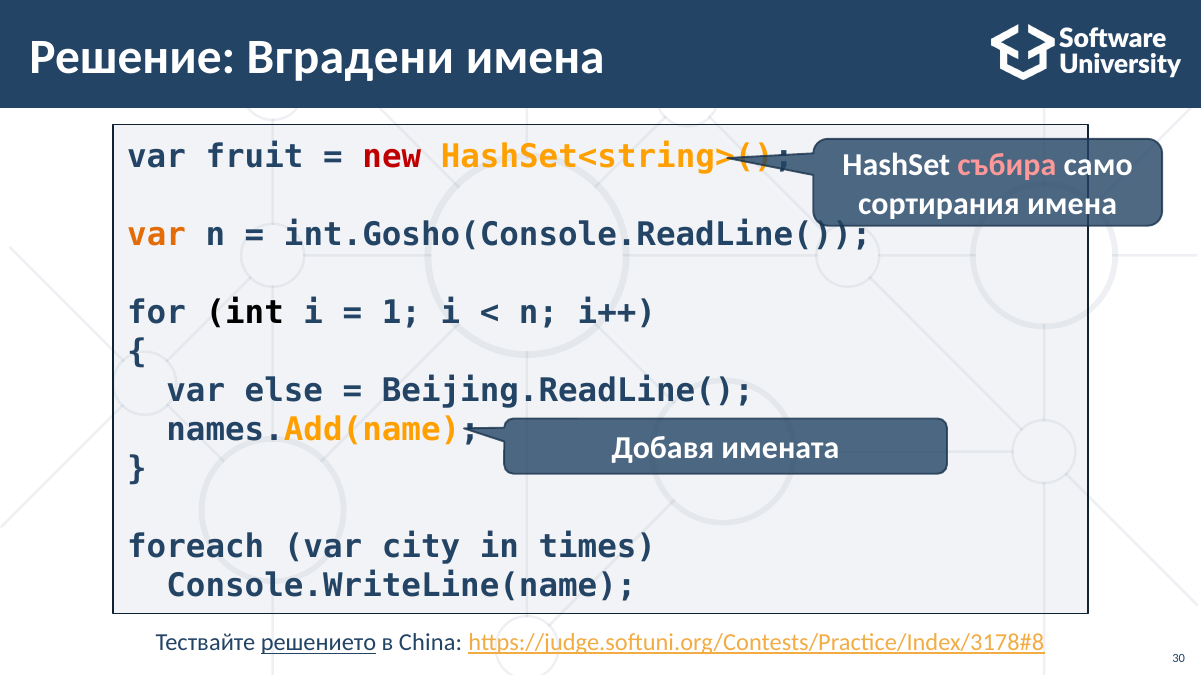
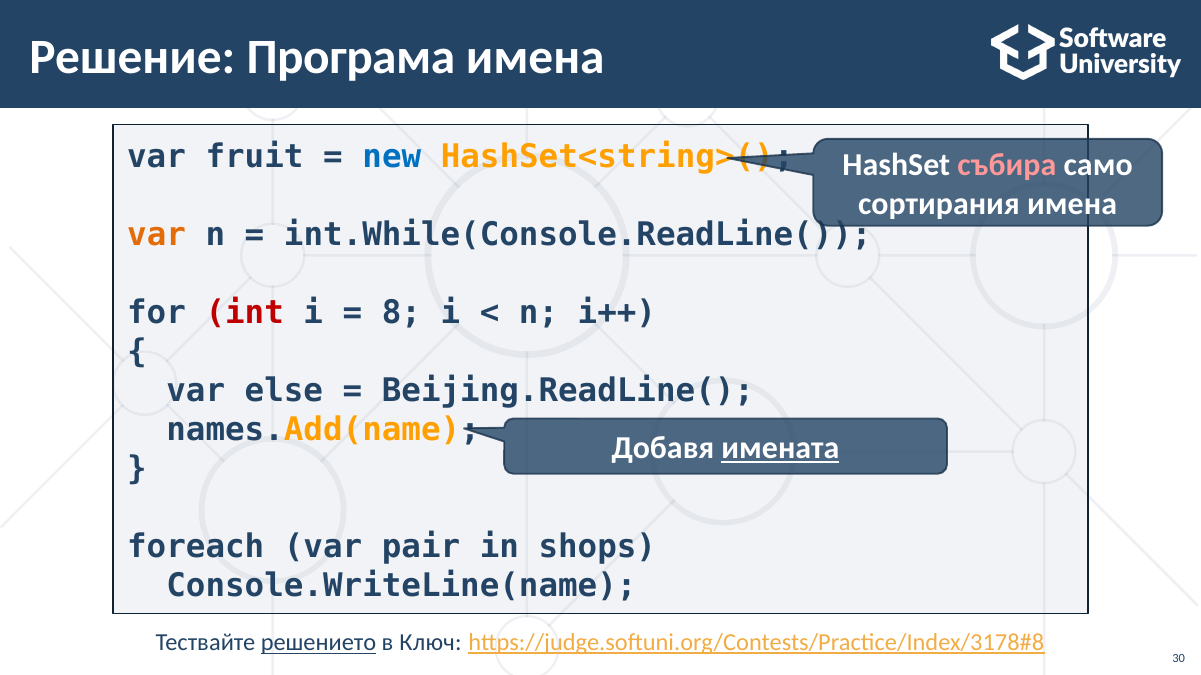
Вградени: Вградени -> Програма
new colour: red -> blue
int.Gosho(Console.ReadLine(: int.Gosho(Console.ReadLine( -> int.While(Console.ReadLine(
int colour: black -> red
1: 1 -> 8
имената underline: none -> present
city: city -> pair
times: times -> shops
China: China -> Ключ
